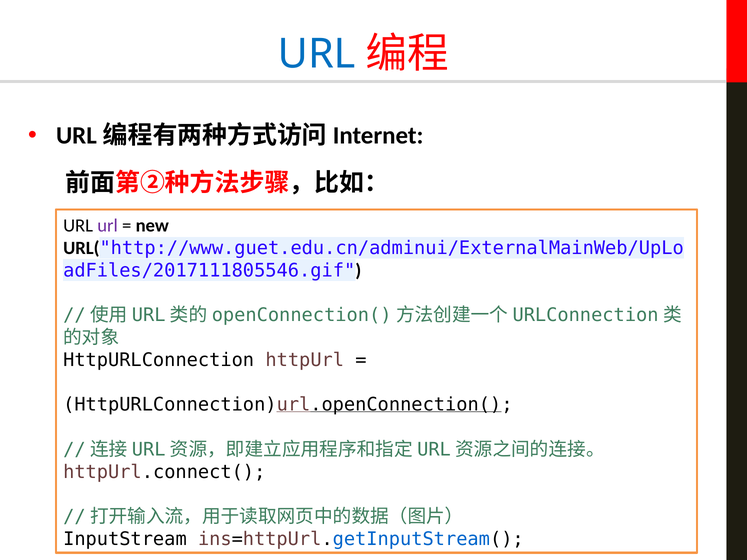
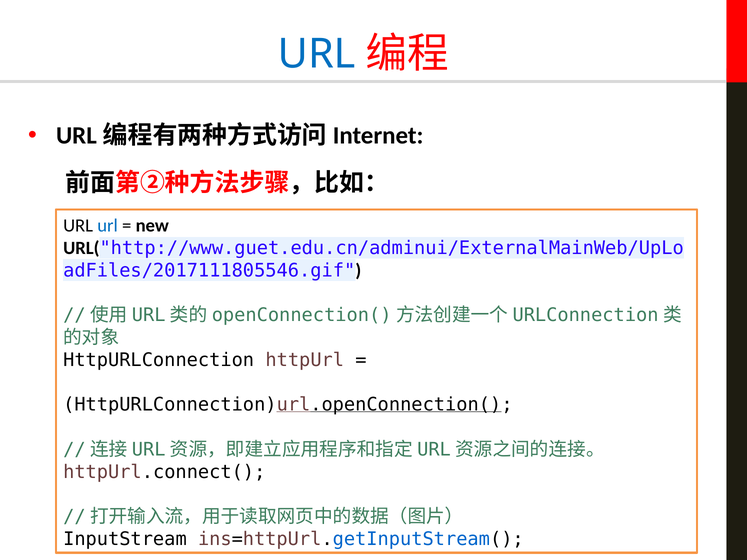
url at (108, 226) colour: purple -> blue
